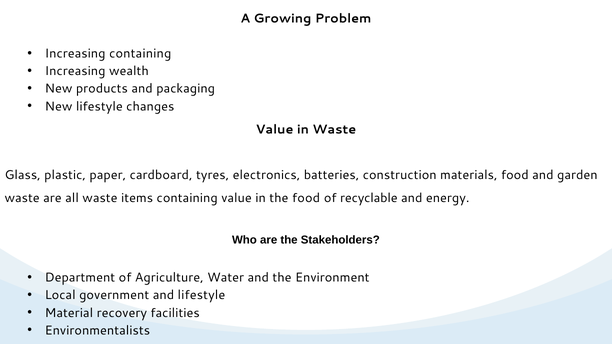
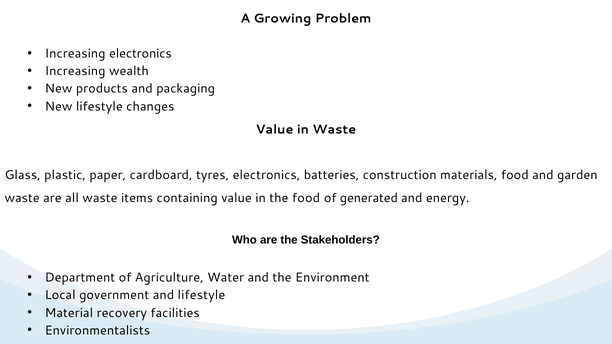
Increasing containing: containing -> electronics
recyclable: recyclable -> generated
